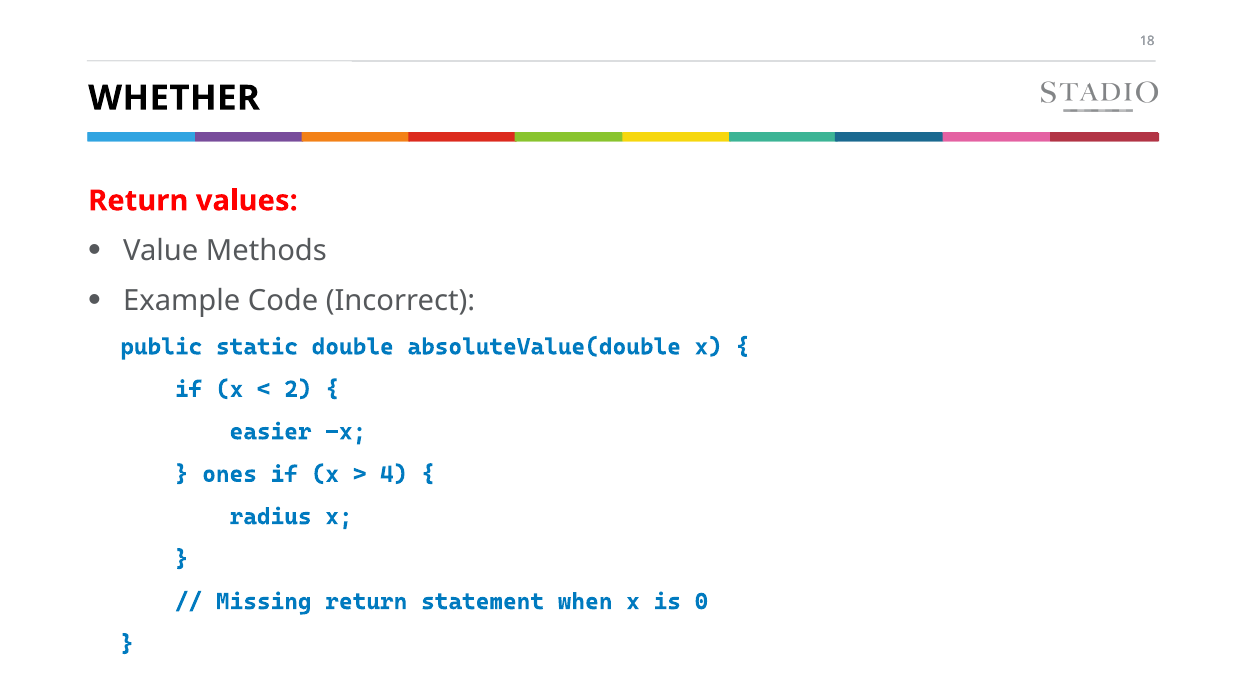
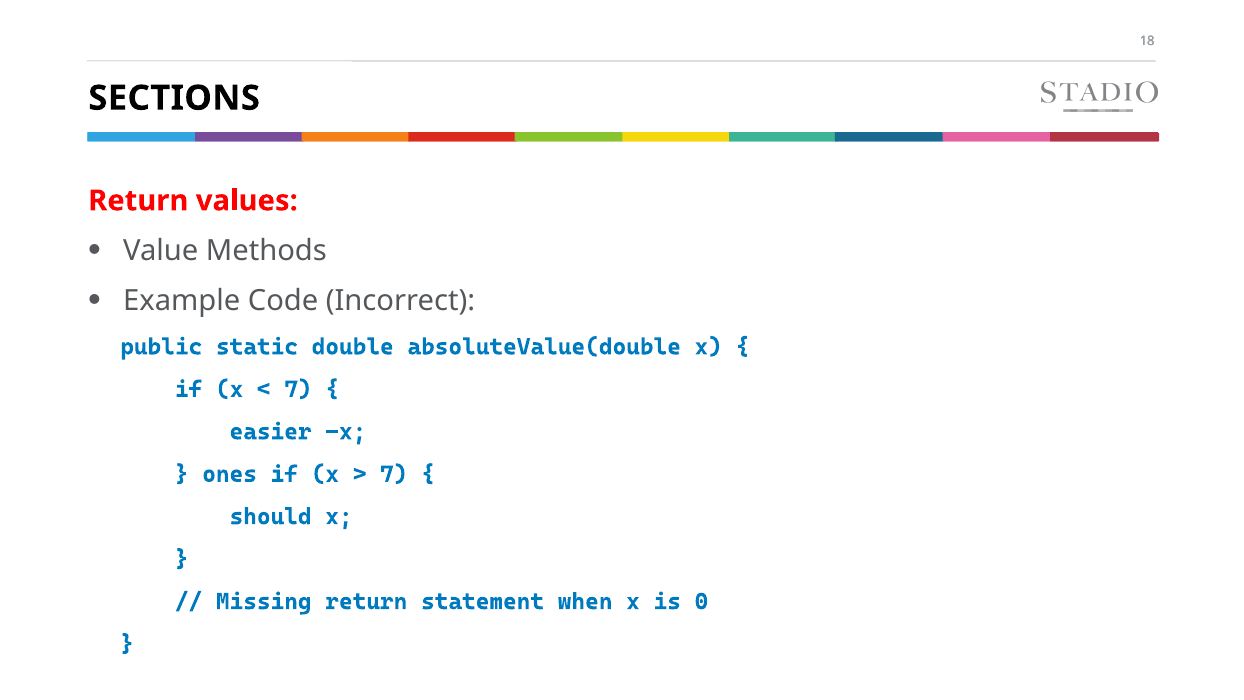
WHETHER: WHETHER -> SECTIONS
2 at (298, 389): 2 -> 7
4 at (394, 474): 4 -> 7
radius: radius -> should
